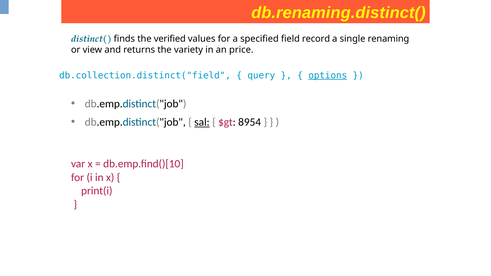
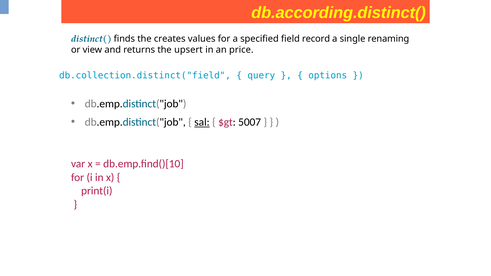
db.renaming.distinct(: db.renaming.distinct( -> db.according.distinct(
verified: verified -> creates
variety: variety -> upsert
options underline: present -> none
8954: 8954 -> 5007
